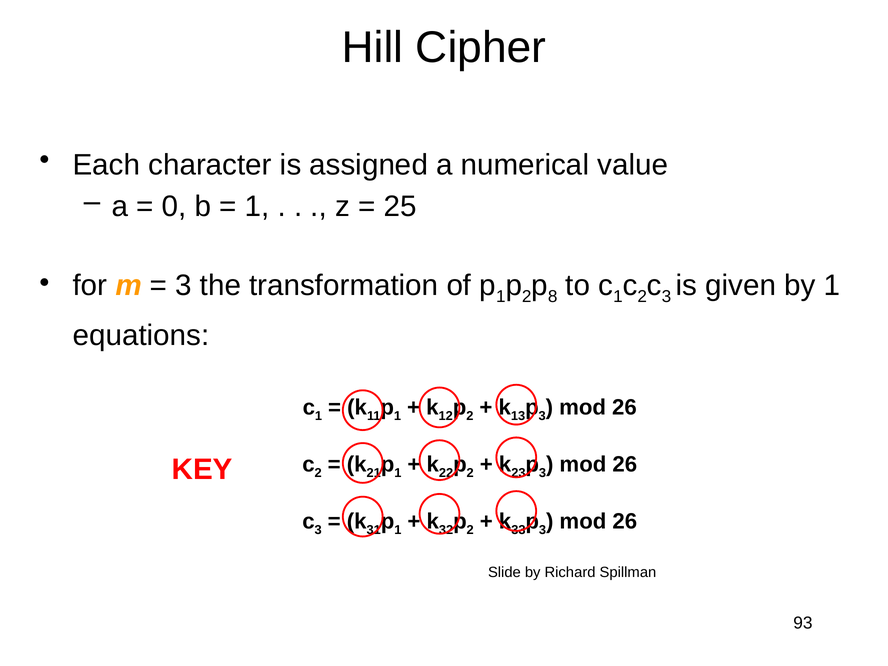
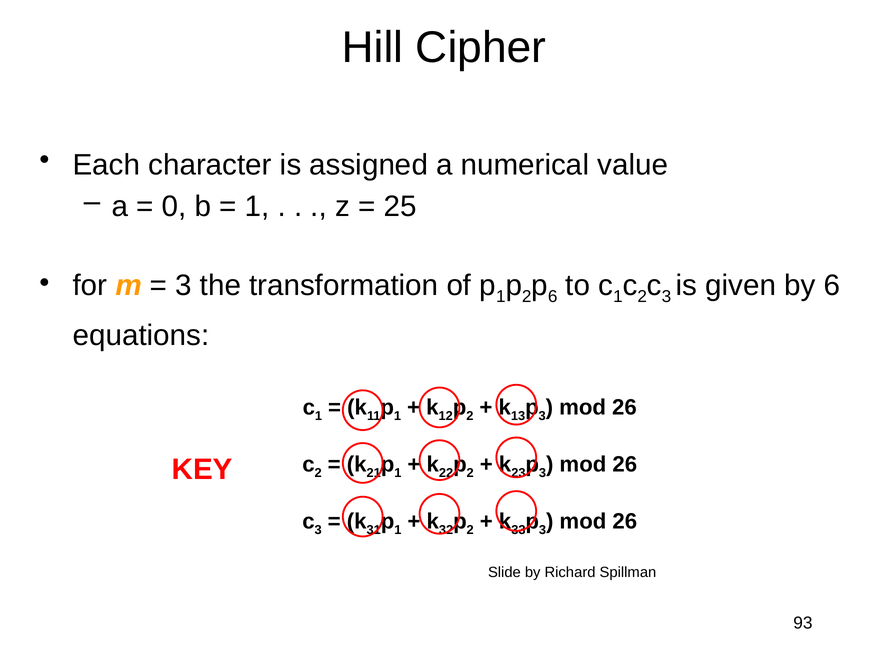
8 at (553, 297): 8 -> 6
by 1: 1 -> 6
